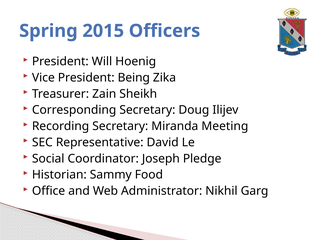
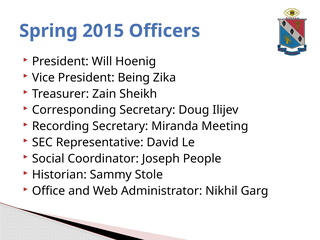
Pledge: Pledge -> People
Food: Food -> Stole
